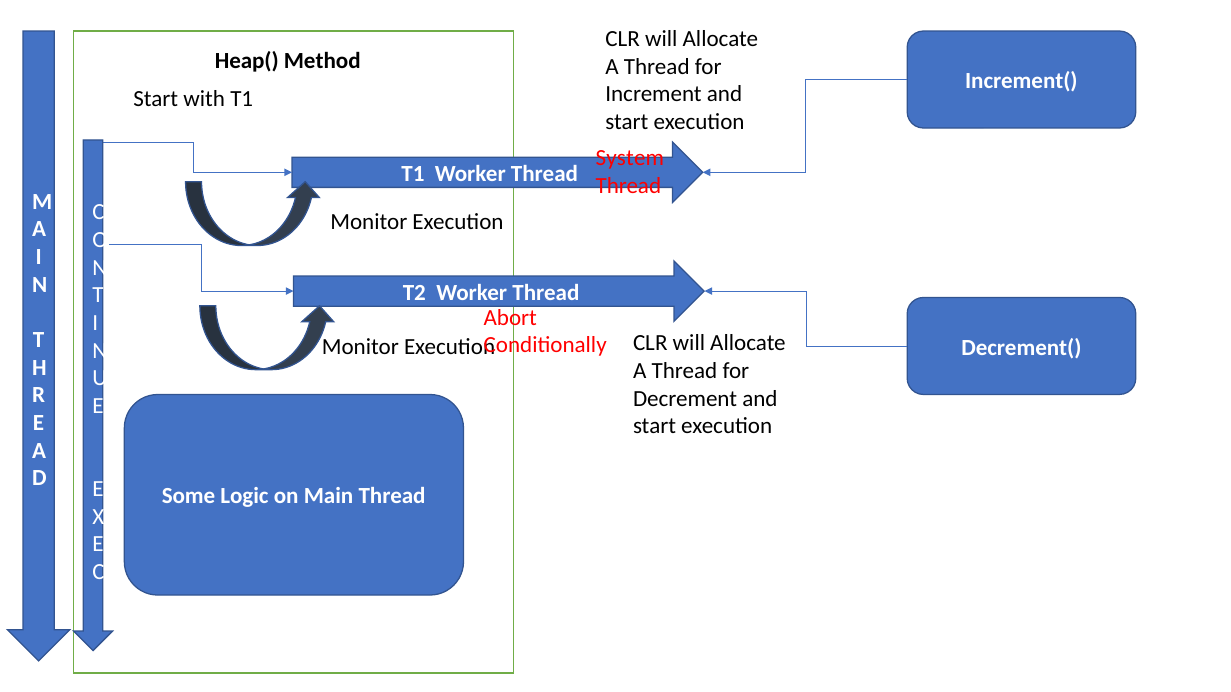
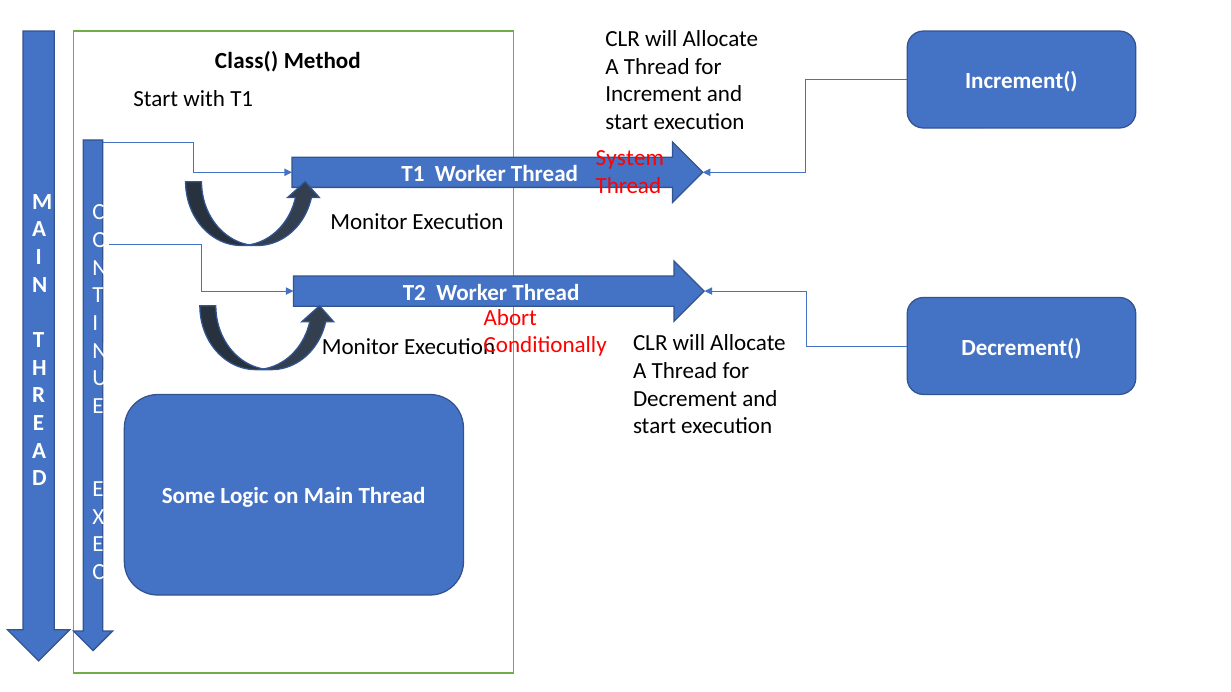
Heap(: Heap( -> Class(
